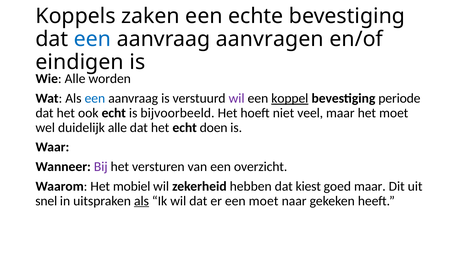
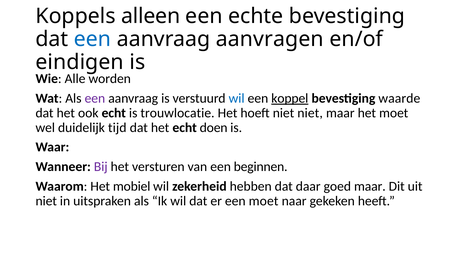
zaken: zaken -> alleen
een at (95, 98) colour: blue -> purple
wil at (237, 98) colour: purple -> blue
periode: periode -> waarde
bijvoorbeeld: bijvoorbeeld -> trouwlocatie
niet veel: veel -> niet
duidelijk alle: alle -> tijd
overzicht: overzicht -> beginnen
kiest: kiest -> daar
snel at (46, 201): snel -> niet
als at (141, 201) underline: present -> none
